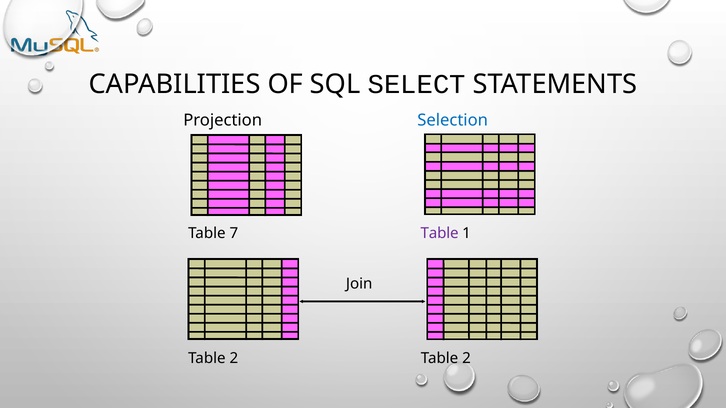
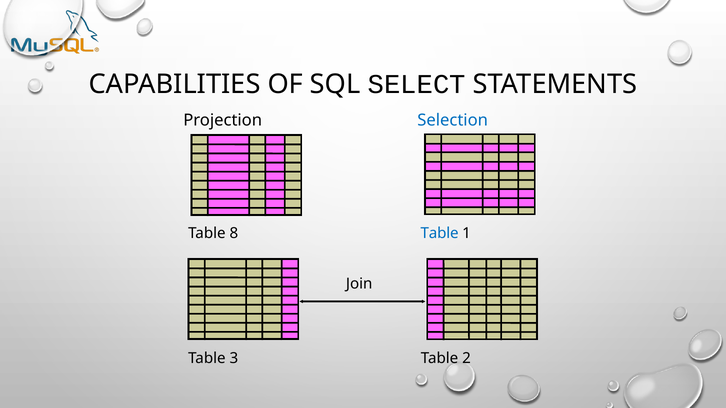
Table at (440, 234) colour: purple -> blue
7: 7 -> 8
2 at (234, 359): 2 -> 3
